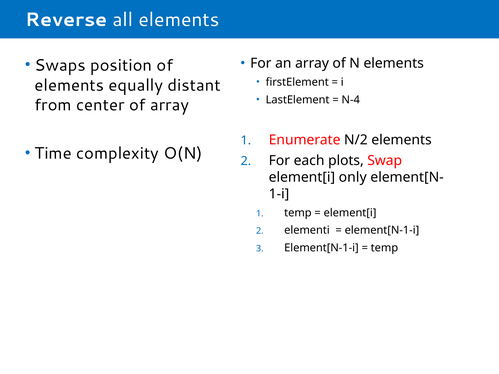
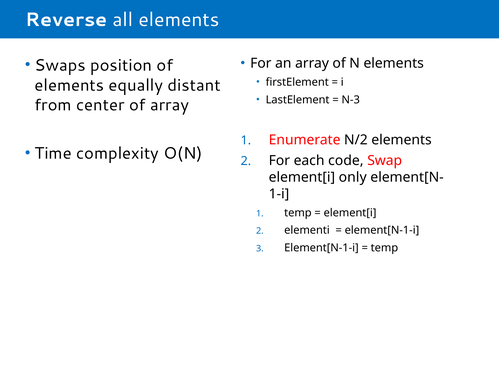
N-4: N-4 -> N-3
plots: plots -> code
